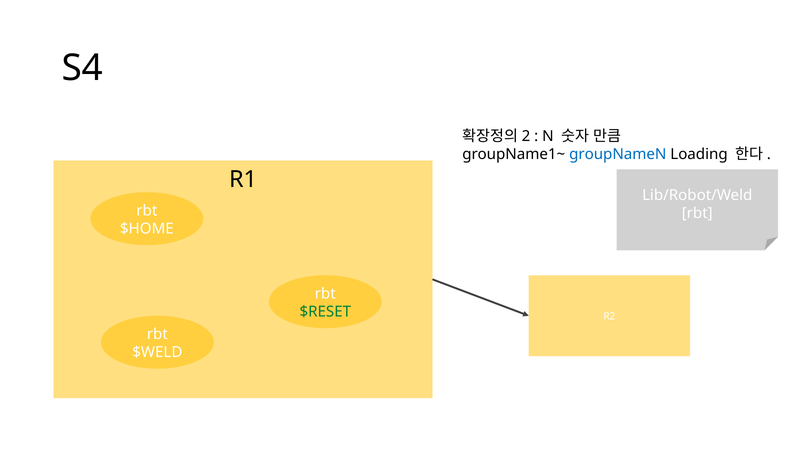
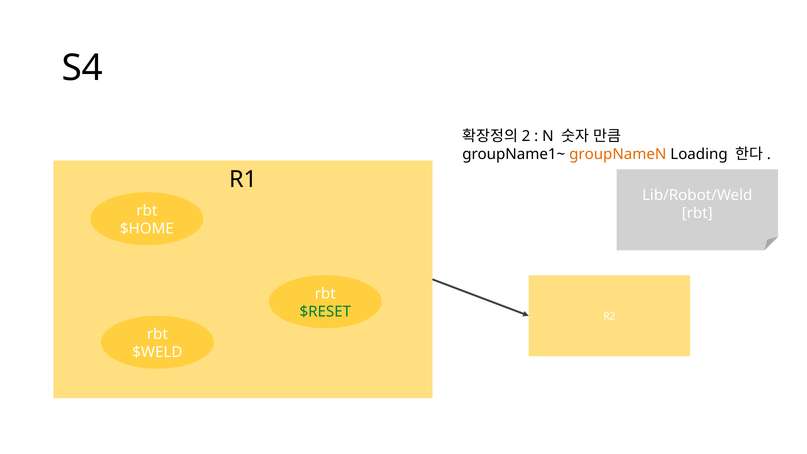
groupNameN colour: blue -> orange
